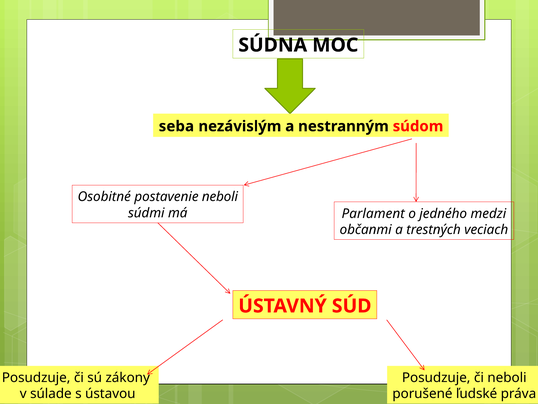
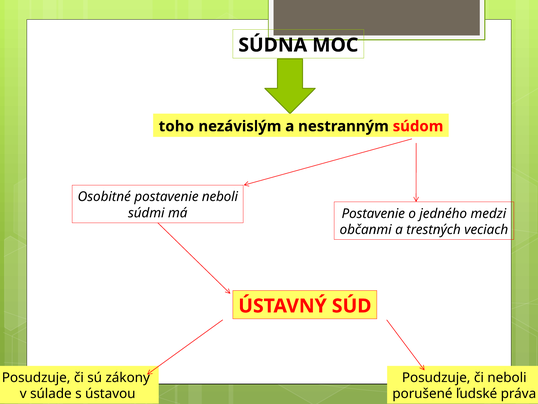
seba: seba -> toho
Parlament at (373, 213): Parlament -> Postavenie
